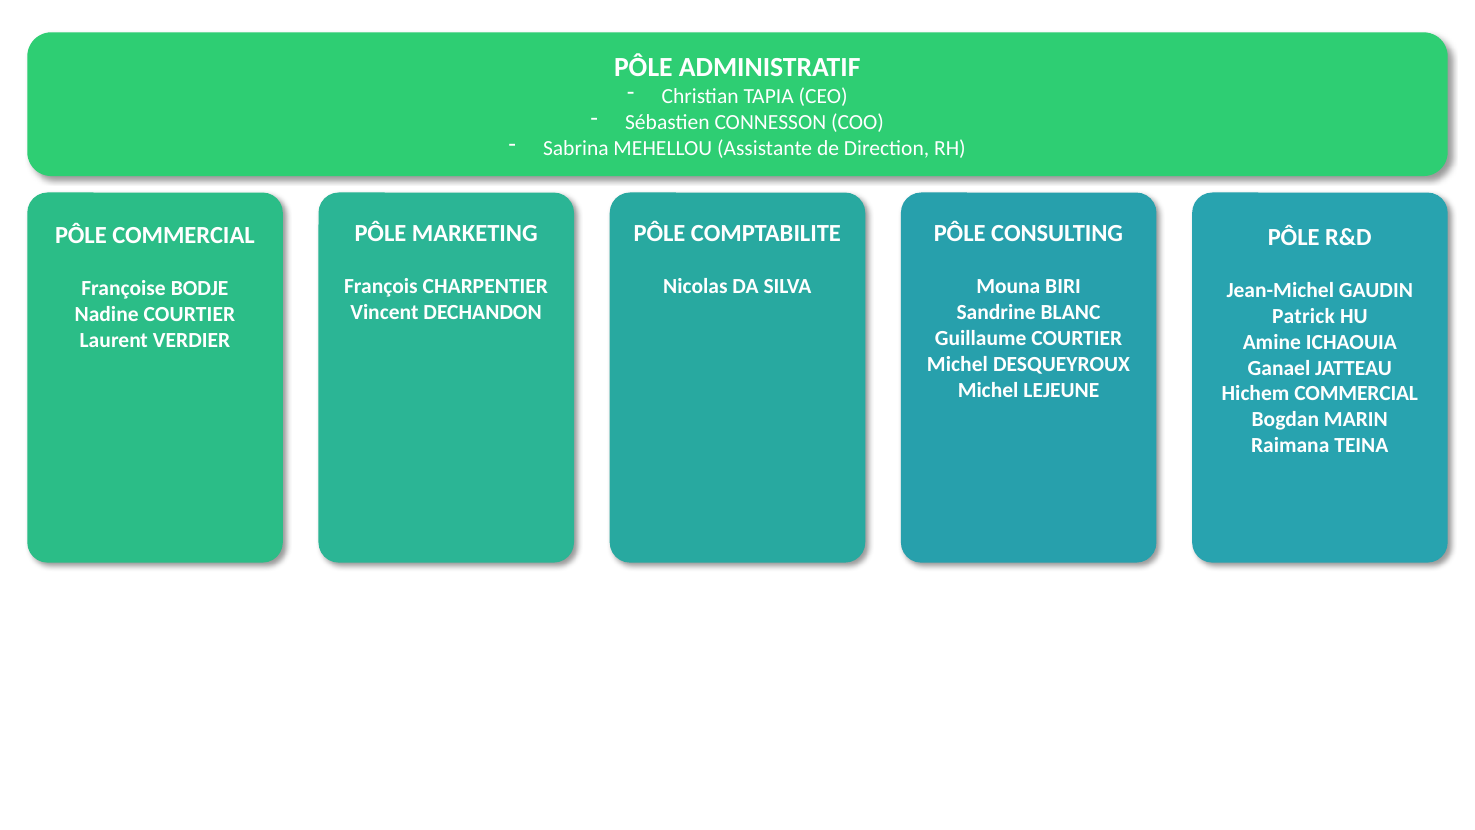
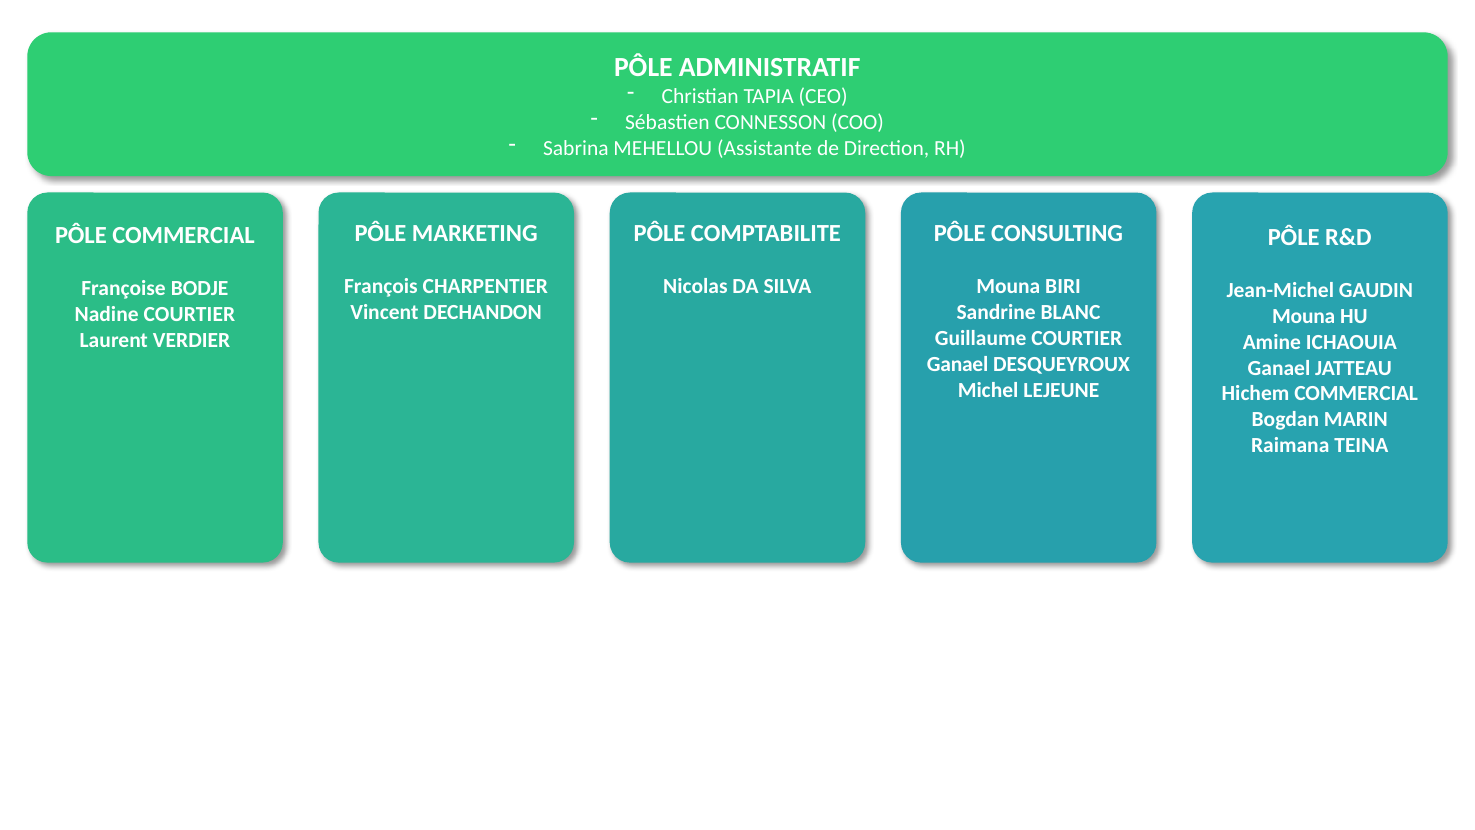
Patrick at (1303, 316): Patrick -> Mouna
Michel at (957, 364): Michel -> Ganael
